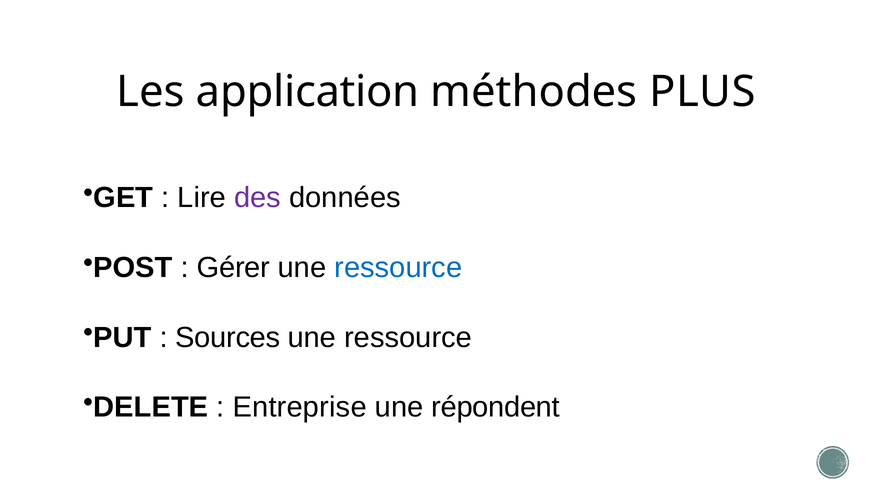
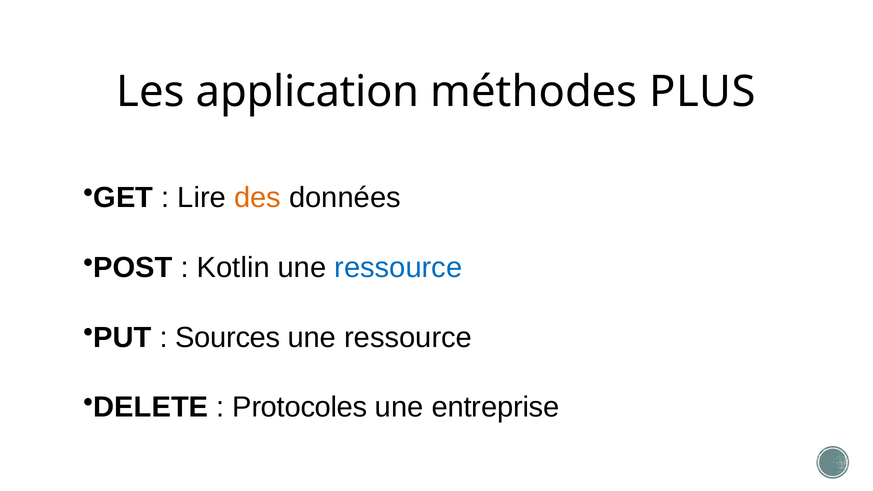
des colour: purple -> orange
Gérer: Gérer -> Kotlin
Entreprise: Entreprise -> Protocoles
répondent: répondent -> entreprise
